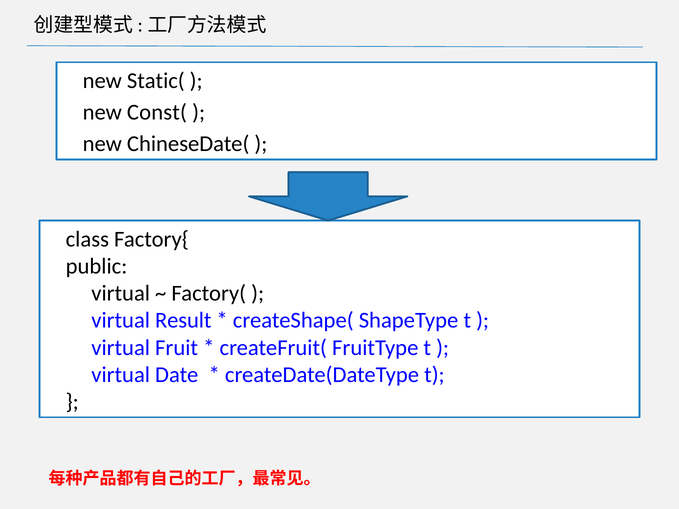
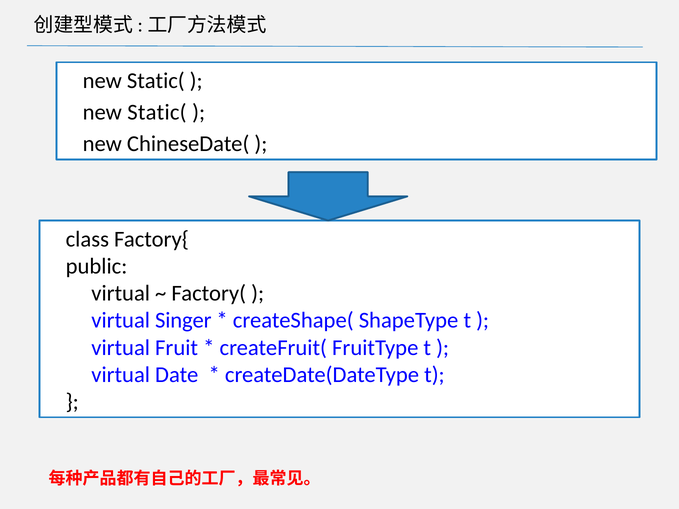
Const( at (157, 112): Const( -> Static(
Result: Result -> Singer
